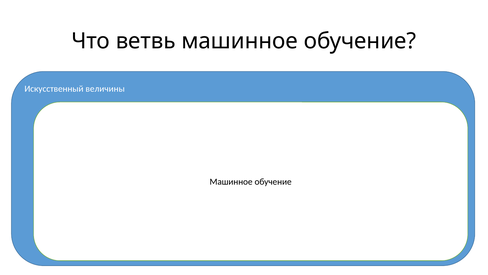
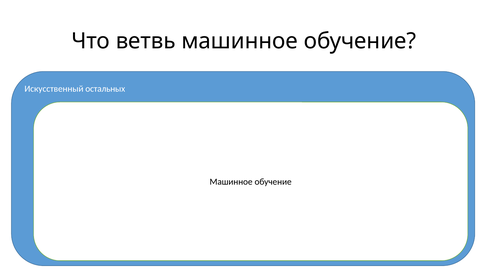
величины: величины -> остальных
